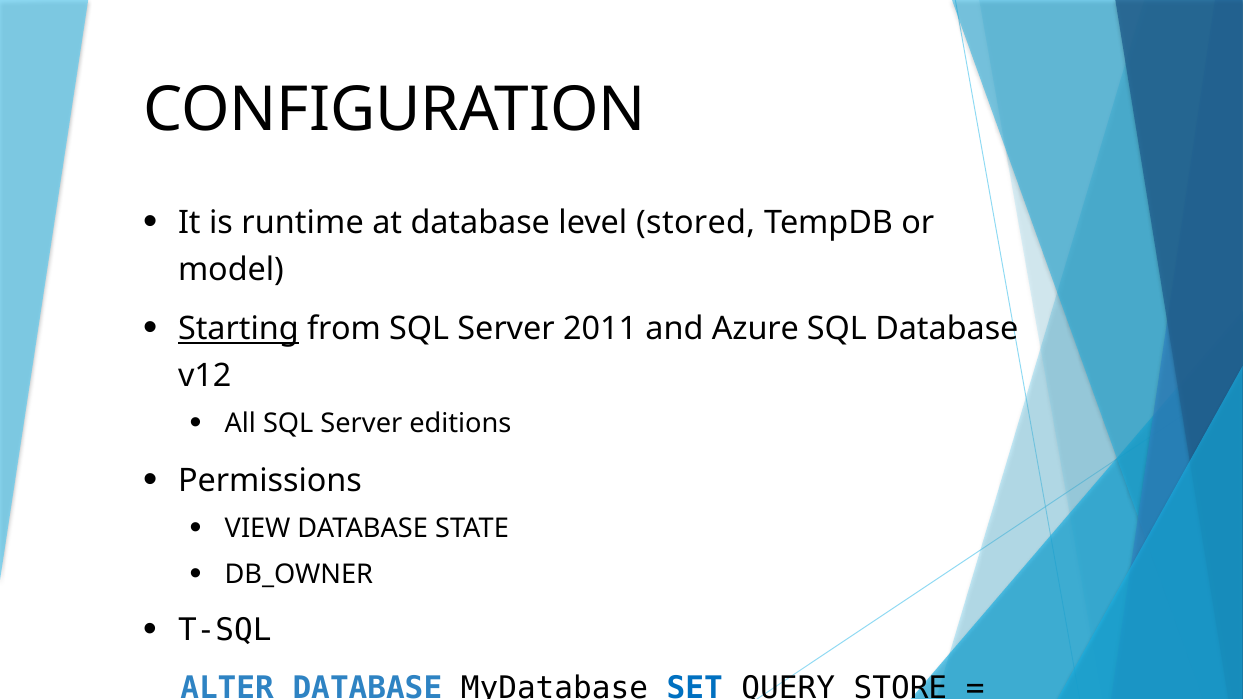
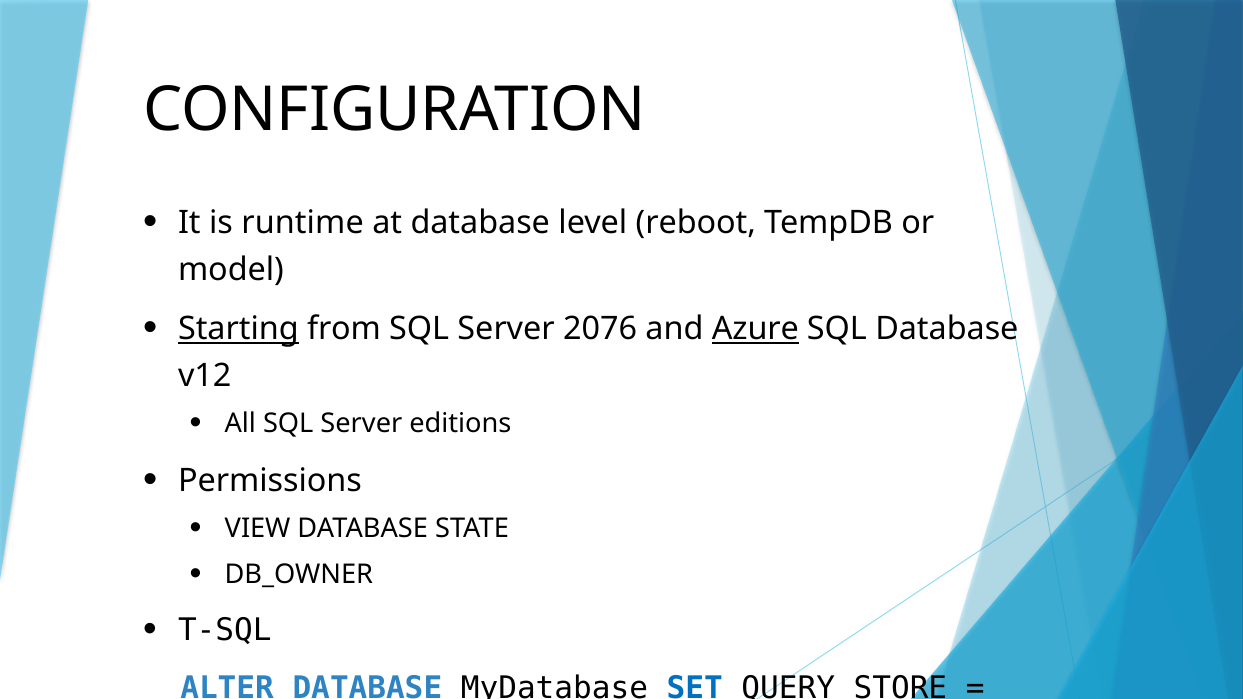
stored: stored -> reboot
2011: 2011 -> 2076
Azure underline: none -> present
